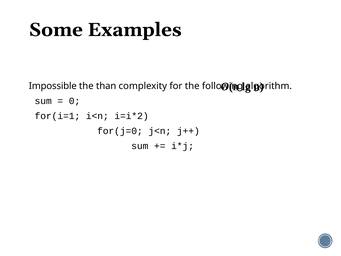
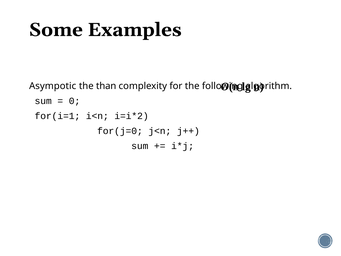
Impossible: Impossible -> Asympotic
